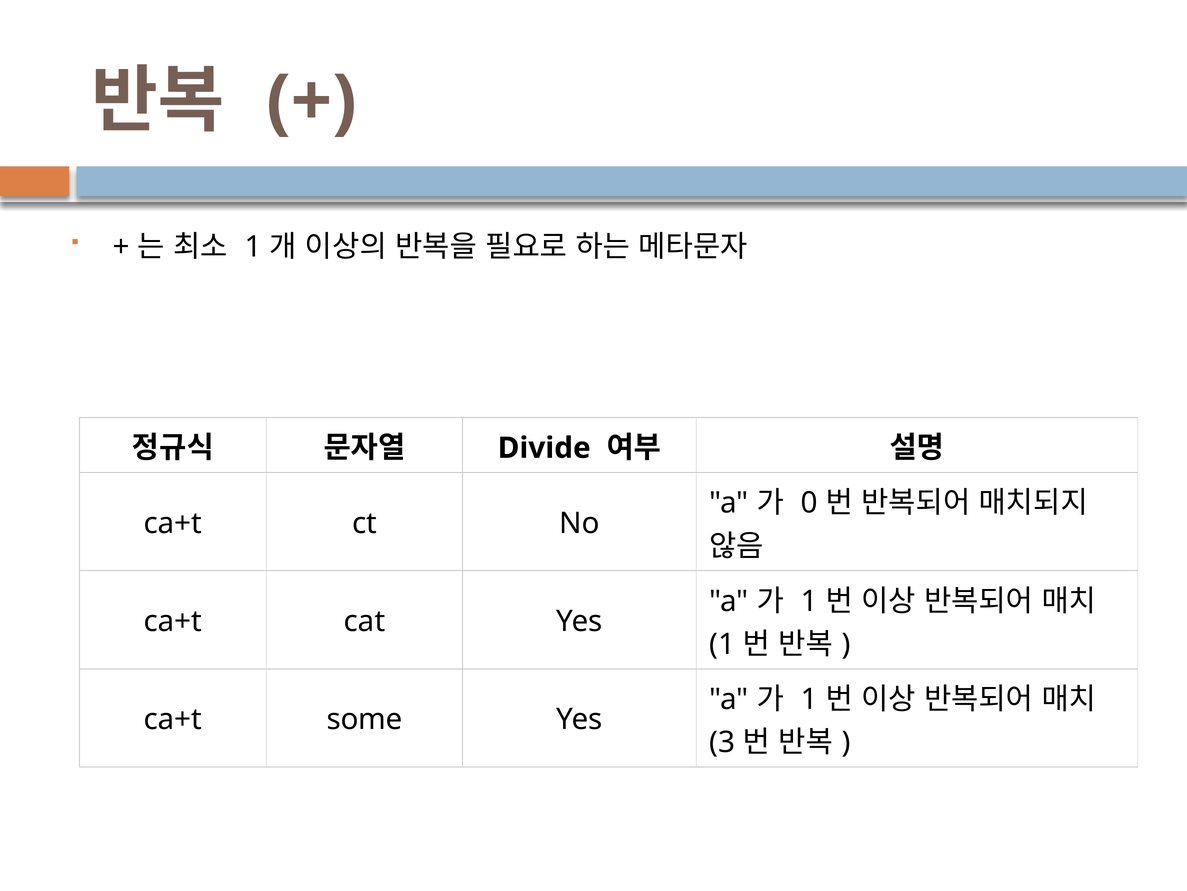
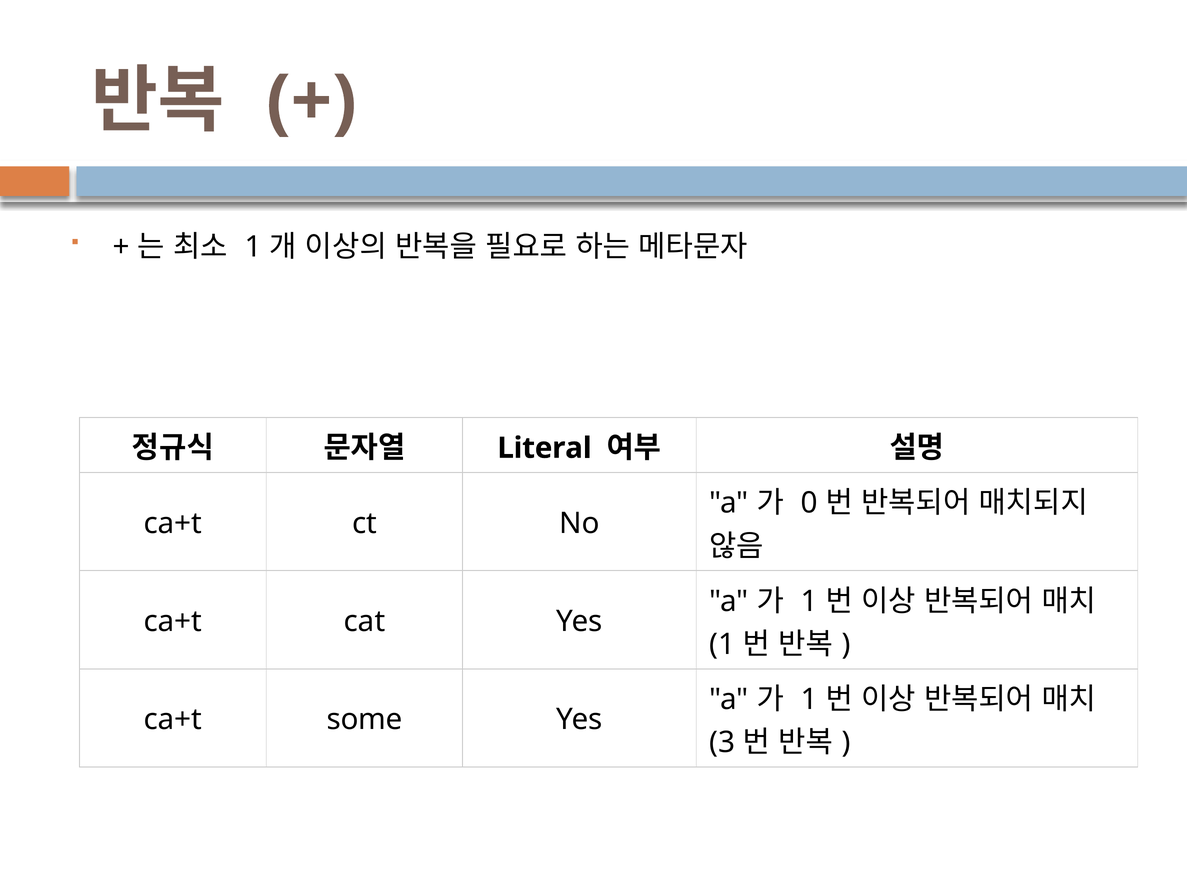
Divide: Divide -> Literal
